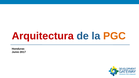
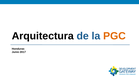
Arquitectura colour: red -> black
